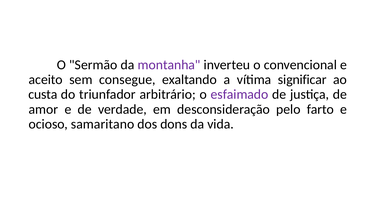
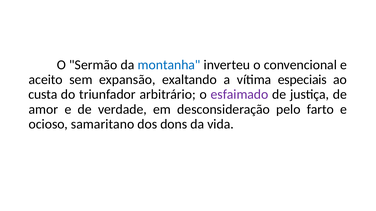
montanha colour: purple -> blue
consegue: consegue -> expansão
significar: significar -> especiais
